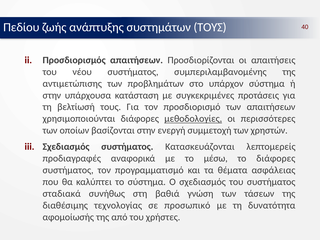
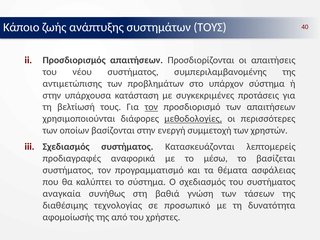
Πεδίου: Πεδίου -> Κάποιο
τον at (151, 107) underline: none -> present
το διάφορες: διάφορες -> βασίζεται
σταδιακά: σταδιακά -> αναγκαία
